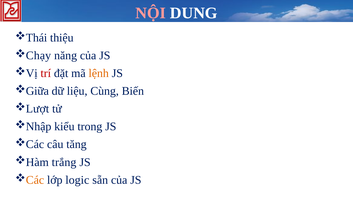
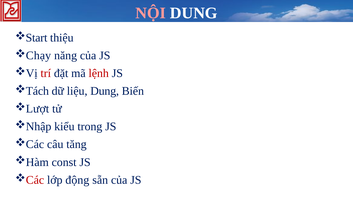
Thái: Thái -> Start
lệnh colour: orange -> red
Giữa: Giữa -> Tách
liệu Cùng: Cùng -> Dung
trắng: trắng -> const
Các at (35, 180) colour: orange -> red
logic: logic -> động
